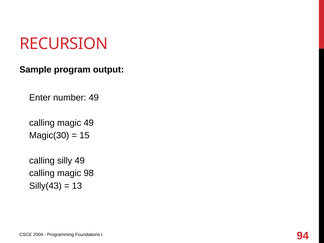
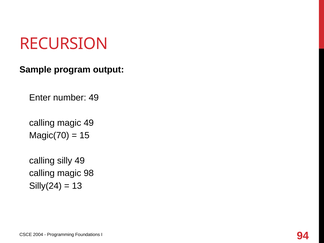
Magic(30: Magic(30 -> Magic(70
Silly(43: Silly(43 -> Silly(24
